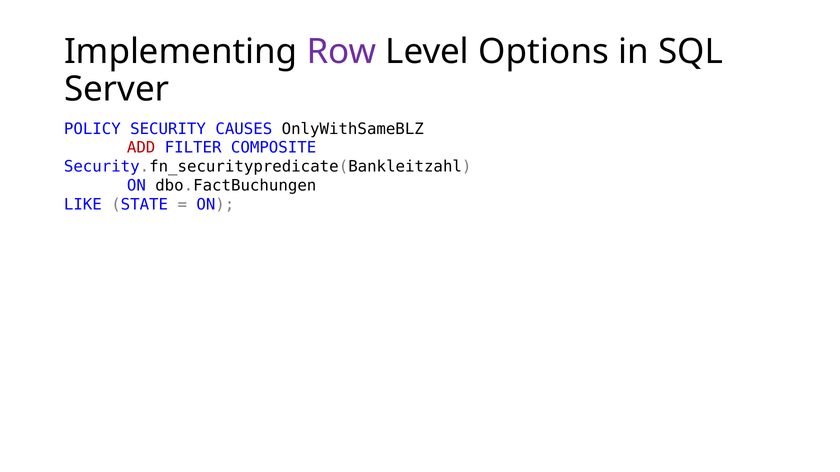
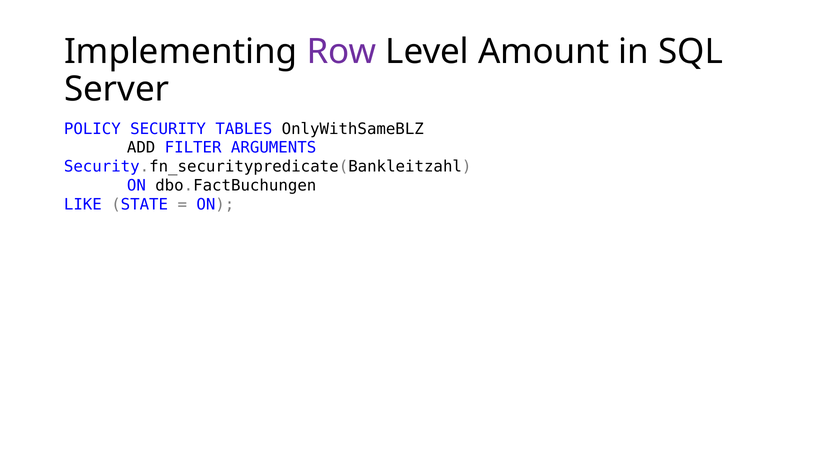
Options: Options -> Amount
CAUSES: CAUSES -> TABLES
ADD colour: red -> black
COMPOSITE: COMPOSITE -> ARGUMENTS
